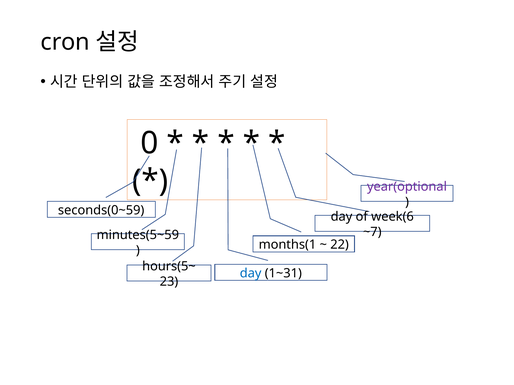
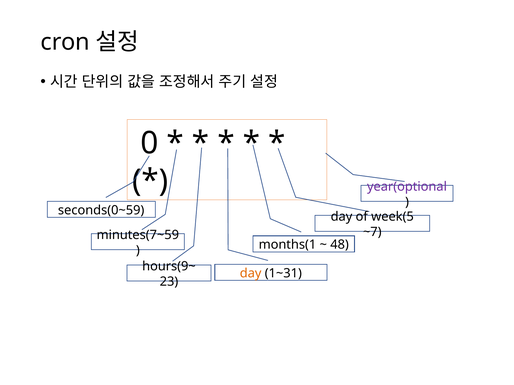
week(6: week(6 -> week(5
minutes(5~59: minutes(5~59 -> minutes(7~59
22: 22 -> 48
hours(5~: hours(5~ -> hours(9~
day at (251, 274) colour: blue -> orange
